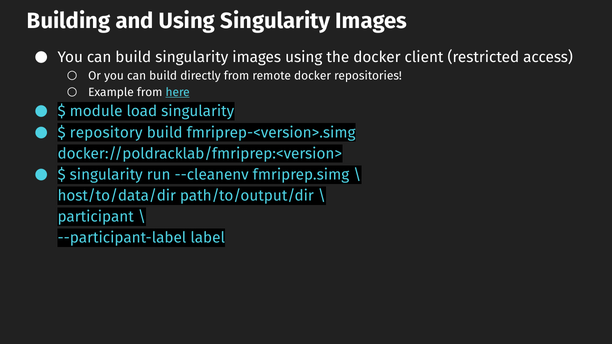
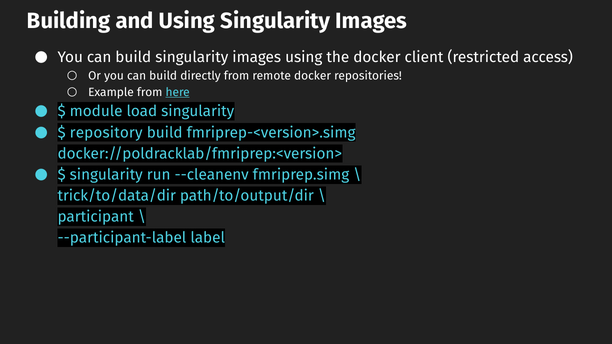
host/to/data/dir: host/to/data/dir -> trick/to/data/dir
